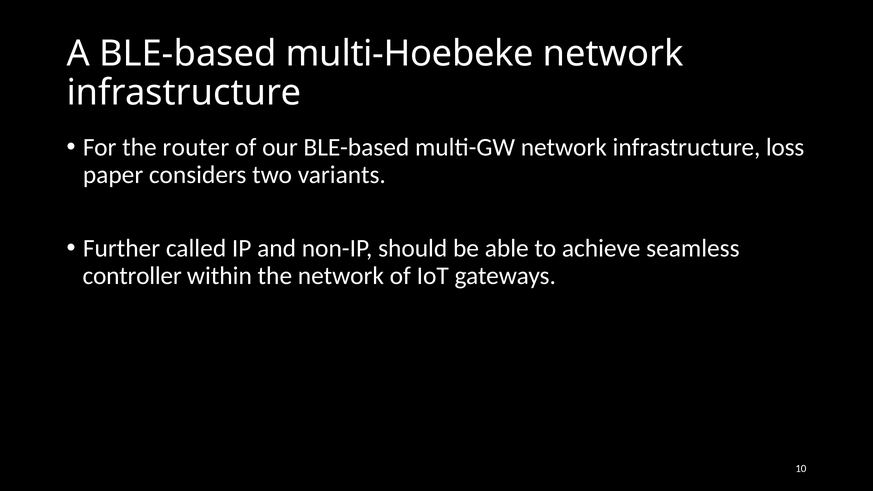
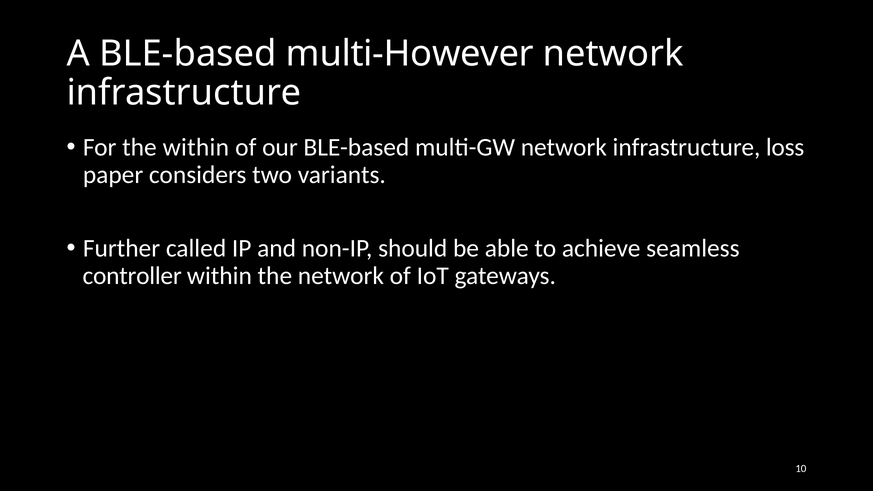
multi-Hoebeke: multi-Hoebeke -> multi-However
the router: router -> within
